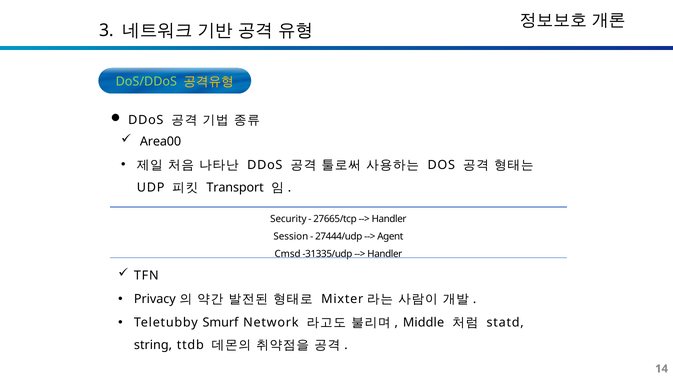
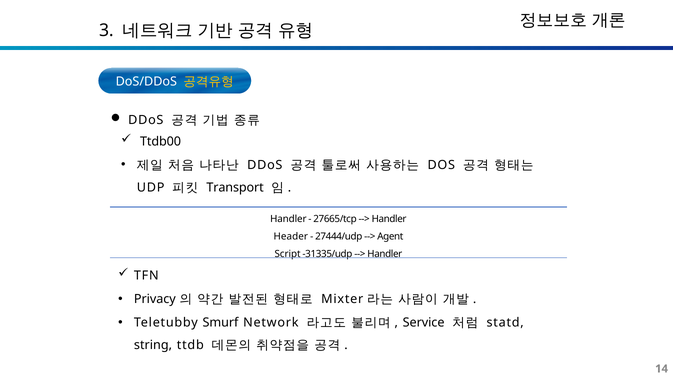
DoS/DDoS colour: light green -> white
Area00: Area00 -> Ttdb00
Security at (288, 219): Security -> Handler
Session: Session -> Header
Cmsd: Cmsd -> Script
Middle: Middle -> Service
